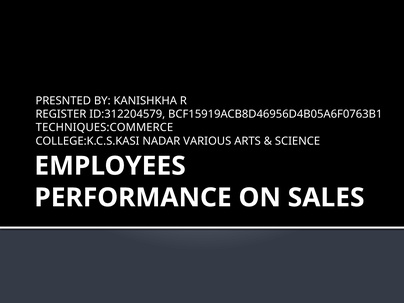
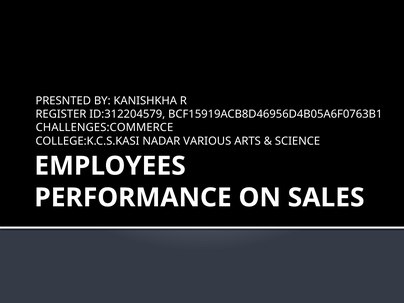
TECHNIQUES:COMMERCE: TECHNIQUES:COMMERCE -> CHALLENGES:COMMERCE
